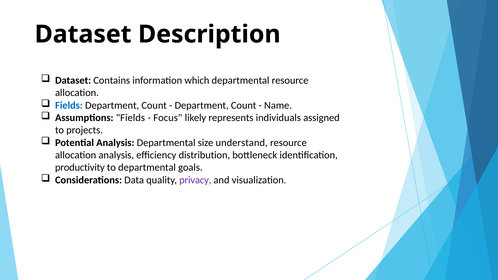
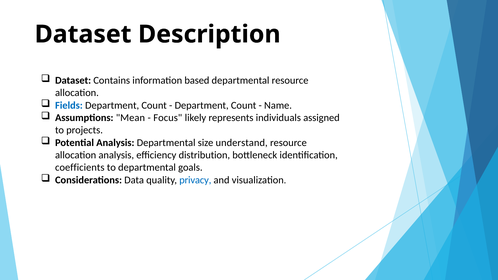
which: which -> based
Assumptions Fields: Fields -> Mean
productivity: productivity -> coefficients
privacy colour: purple -> blue
